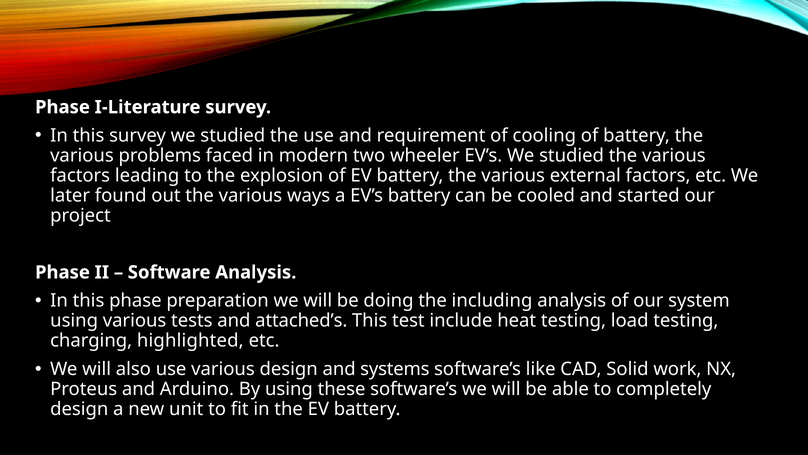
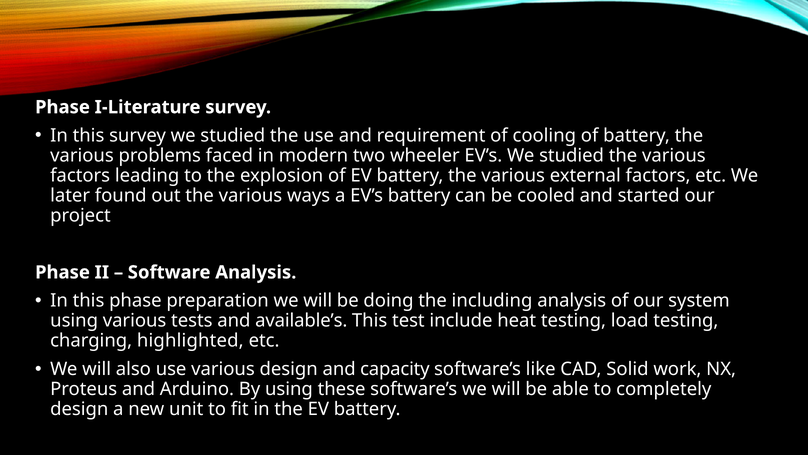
attached’s: attached’s -> available’s
systems: systems -> capacity
